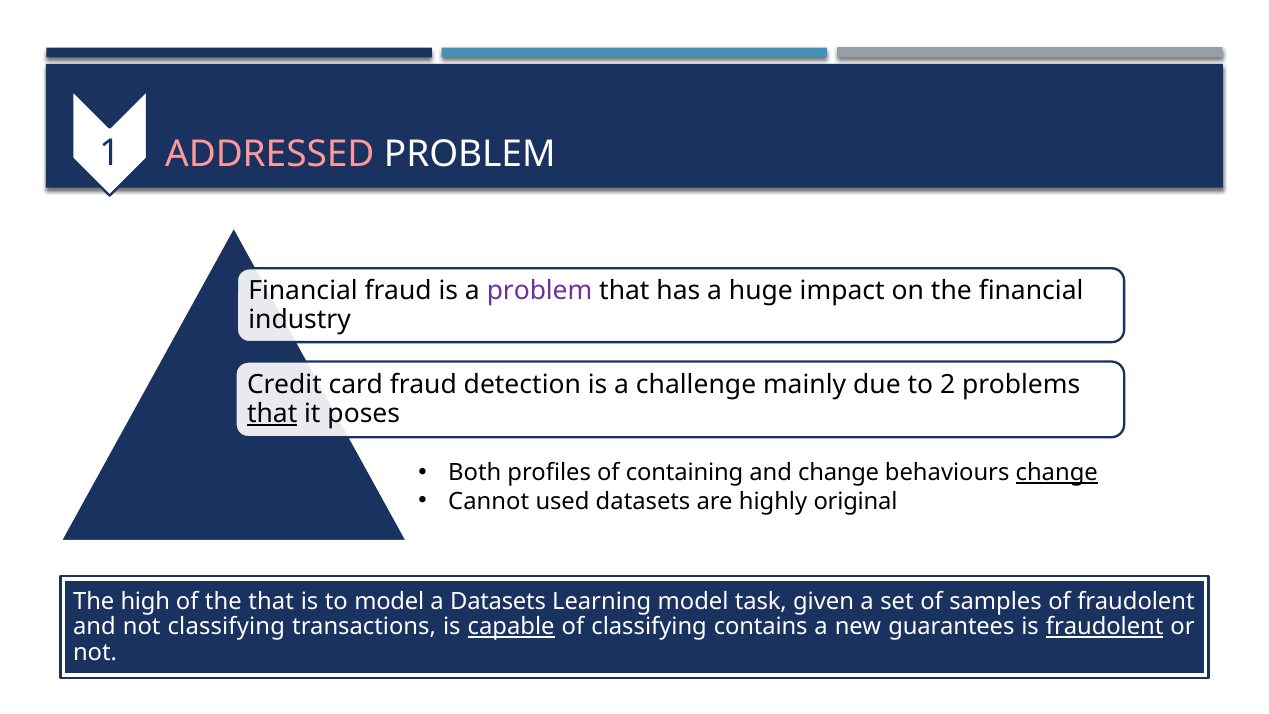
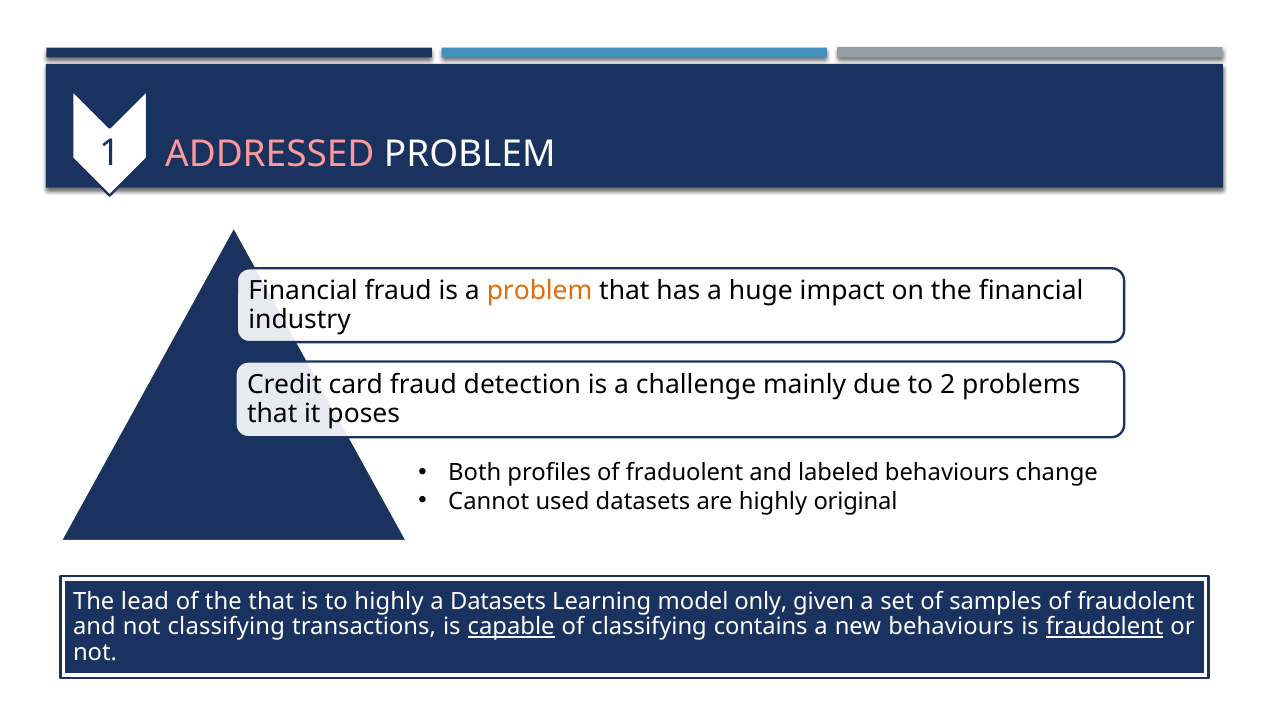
problem at (540, 291) colour: purple -> orange
that at (272, 413) underline: present -> none
containing: containing -> fraduolent
and change: change -> labeled
change at (1057, 473) underline: present -> none
high: high -> lead
to model: model -> highly
task: task -> only
new guarantees: guarantees -> behaviours
